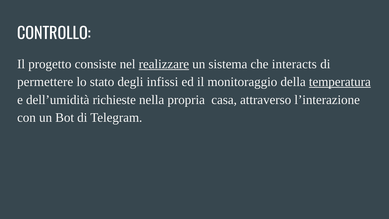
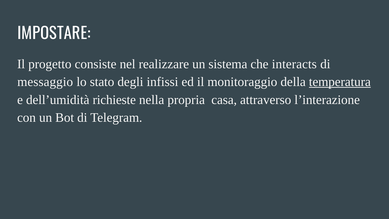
CONTROLLO: CONTROLLO -> IMPOSTARE
realizzare underline: present -> none
permettere: permettere -> messaggio
